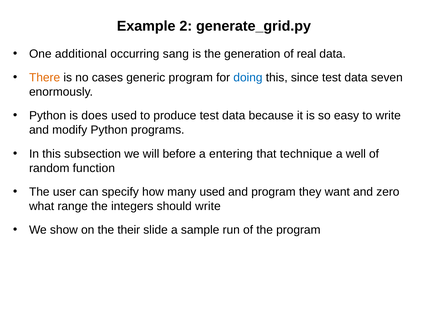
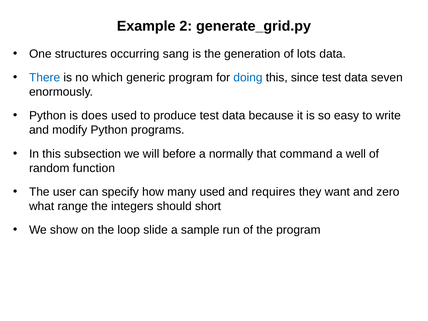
additional: additional -> structures
real: real -> lots
There colour: orange -> blue
cases: cases -> which
entering: entering -> normally
technique: technique -> command
and program: program -> requires
should write: write -> short
their: their -> loop
